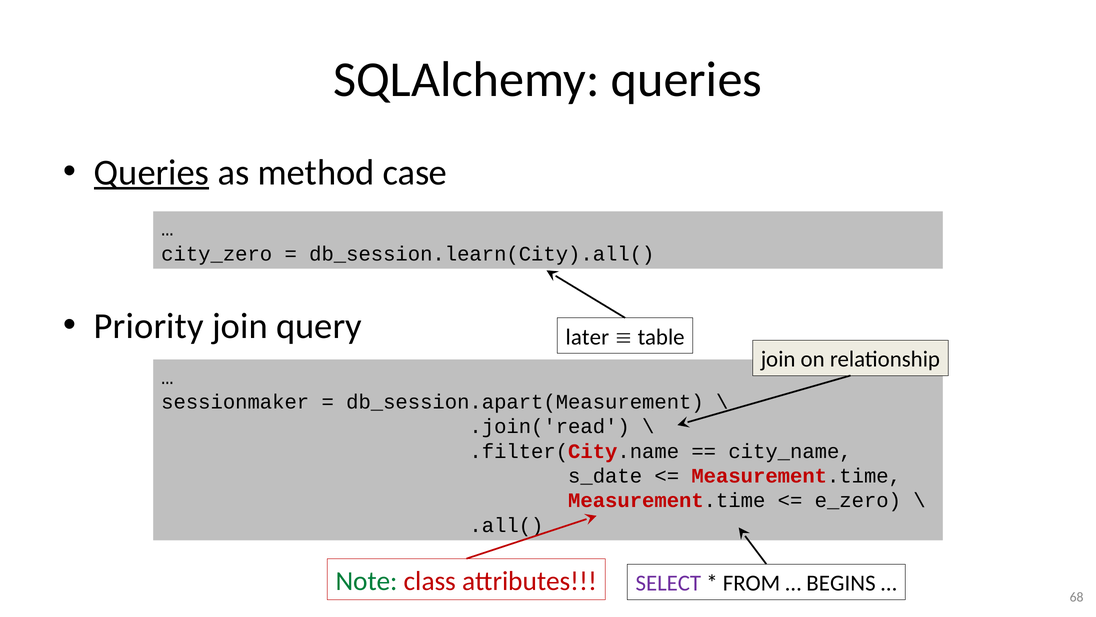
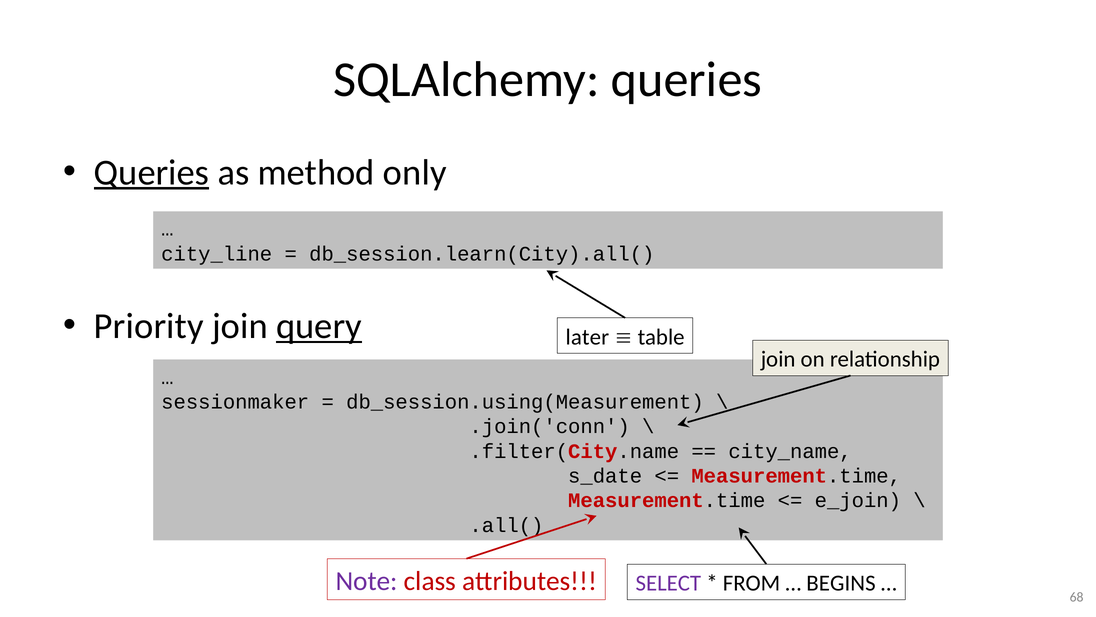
case: case -> only
city_zero: city_zero -> city_line
query underline: none -> present
db_session.apart(Measurement: db_session.apart(Measurement -> db_session.using(Measurement
.join('read: .join('read -> .join('conn
e_zero: e_zero -> e_join
Note colour: green -> purple
